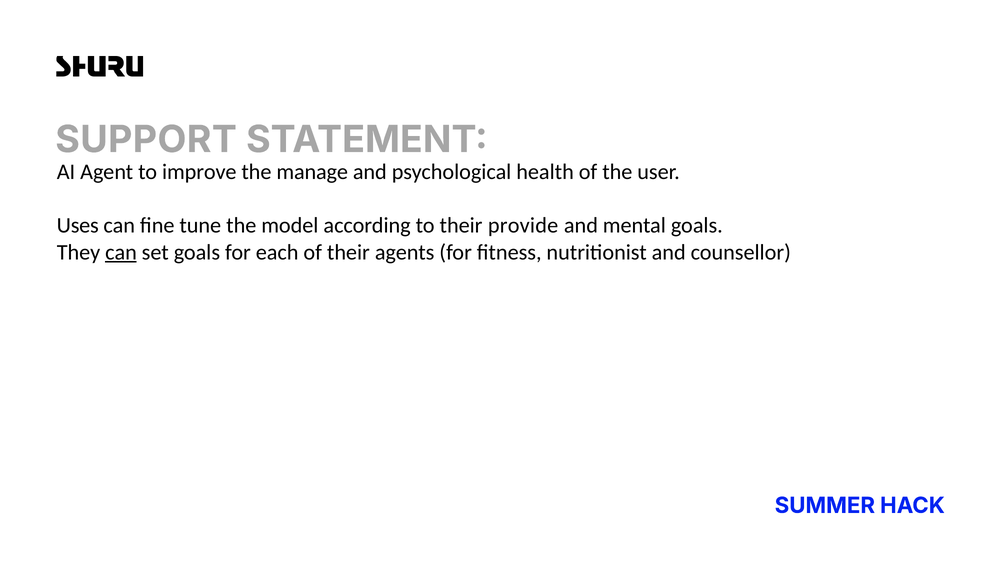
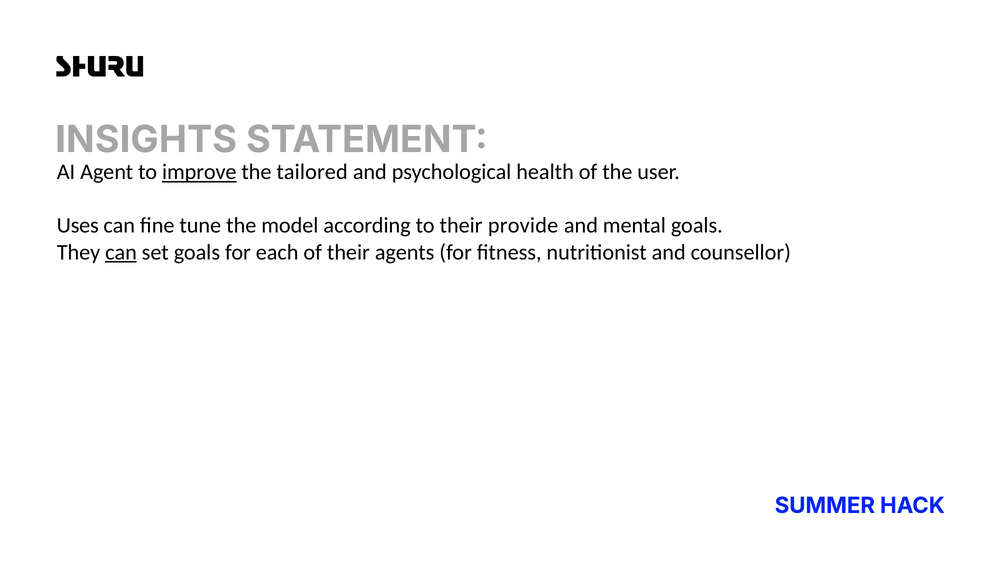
SUPPORT: SUPPORT -> INSIGHTS
improve underline: none -> present
manage: manage -> tailored
